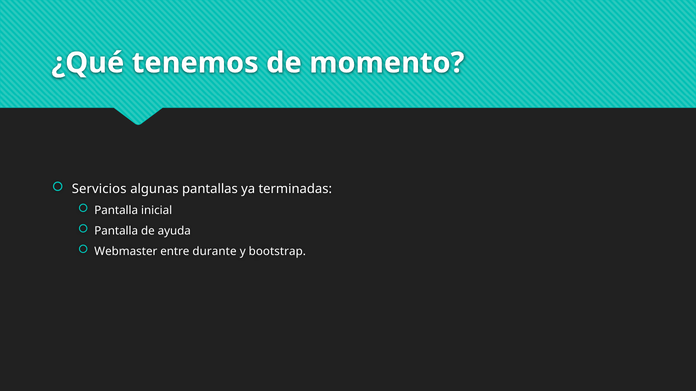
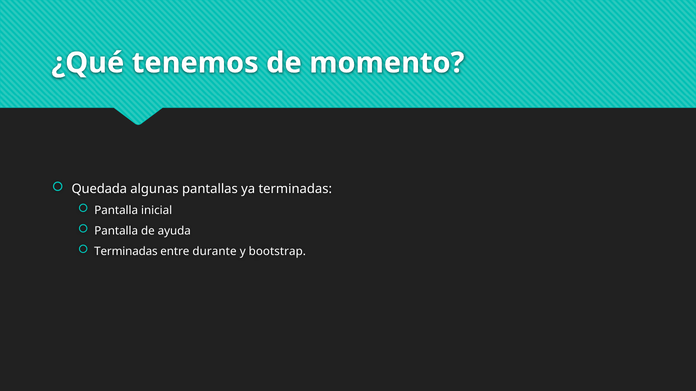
Servicios: Servicios -> Quedada
Webmaster at (126, 252): Webmaster -> Terminadas
